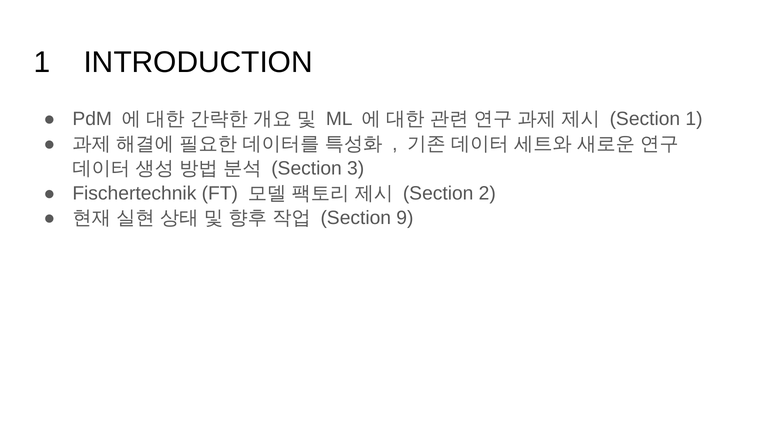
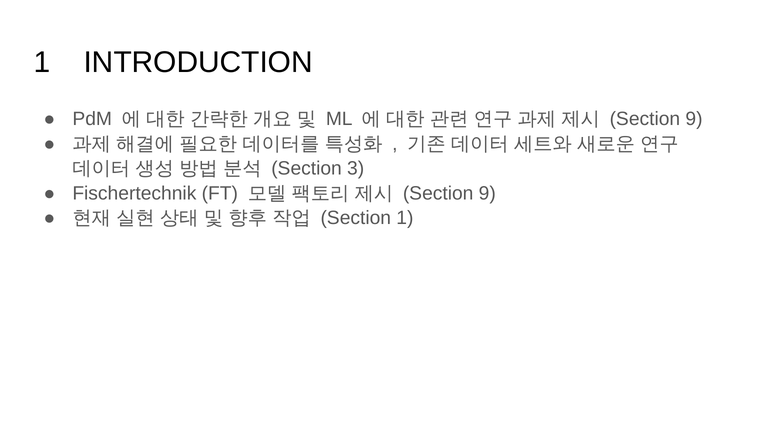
1 at (694, 119): 1 -> 9
2 at (487, 193): 2 -> 9
Section 9: 9 -> 1
